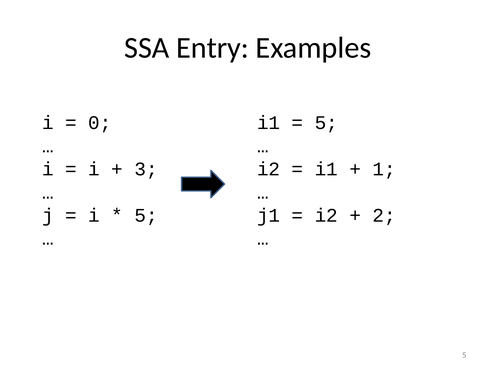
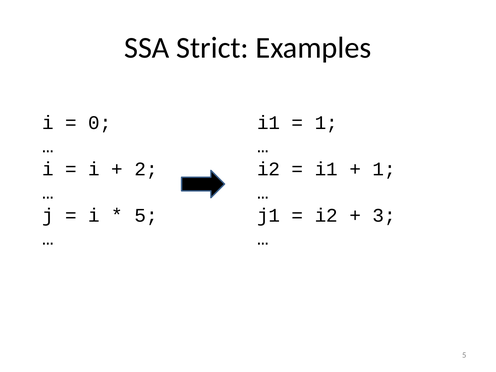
Entry: Entry -> Strict
5 at (326, 123): 5 -> 1
3: 3 -> 2
2: 2 -> 3
